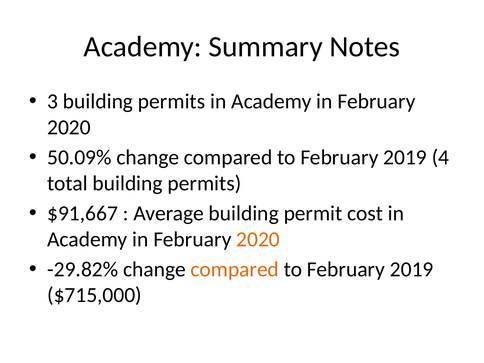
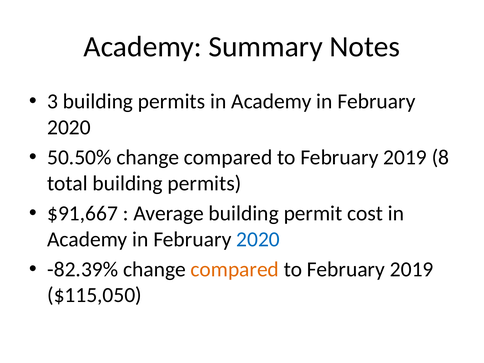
50.09%: 50.09% -> 50.50%
4: 4 -> 8
2020 at (258, 239) colour: orange -> blue
-29.82%: -29.82% -> -82.39%
$715,000: $715,000 -> $115,050
